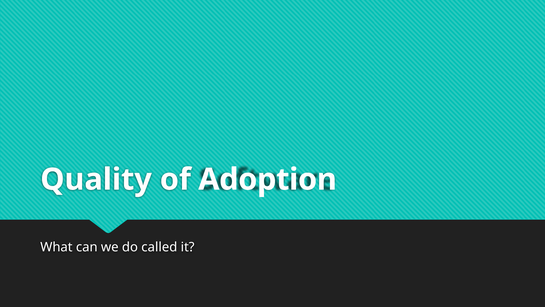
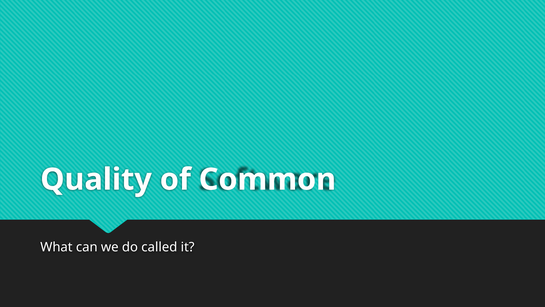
Adoption: Adoption -> Common
